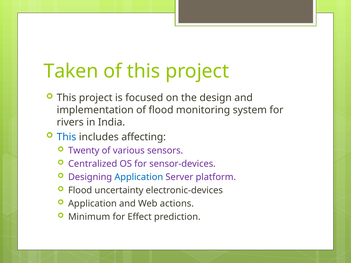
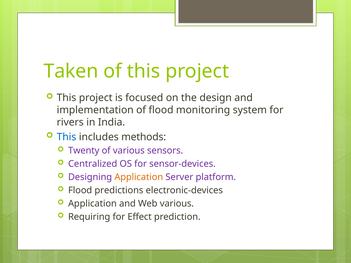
affecting: affecting -> methods
Application at (139, 177) colour: blue -> orange
uncertainty: uncertainty -> predictions
Web actions: actions -> various
Minimum: Minimum -> Requiring
